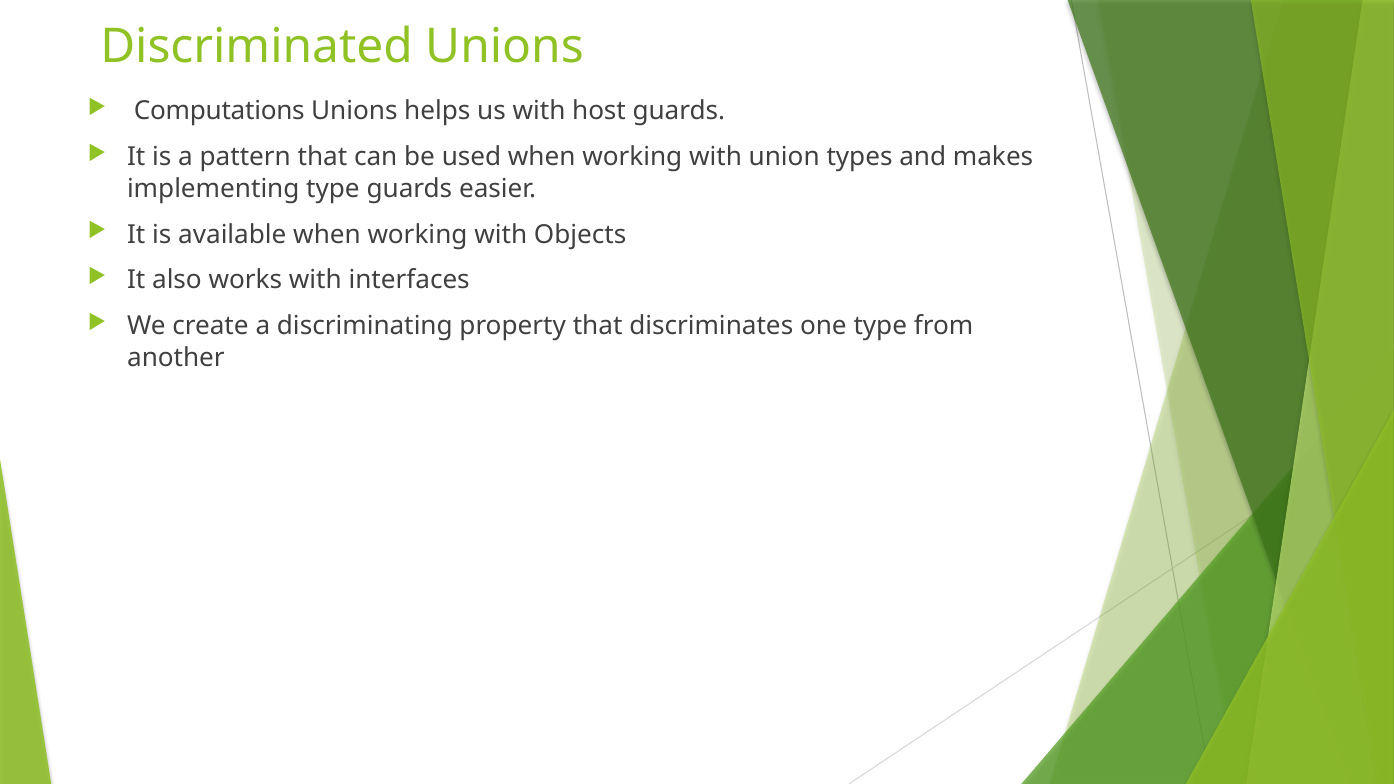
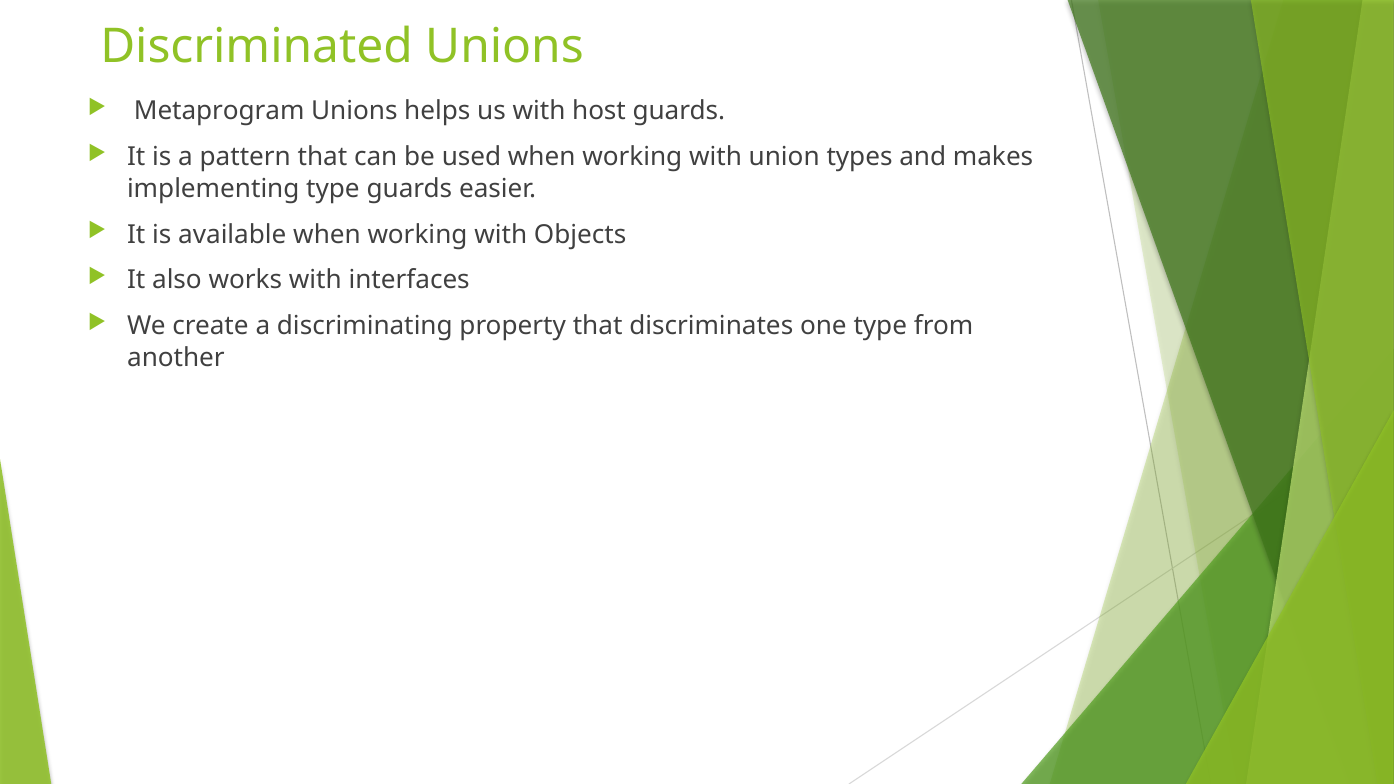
Computations: Computations -> Metaprogram
